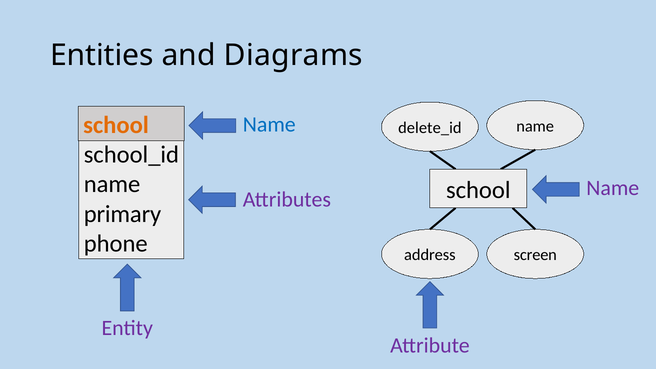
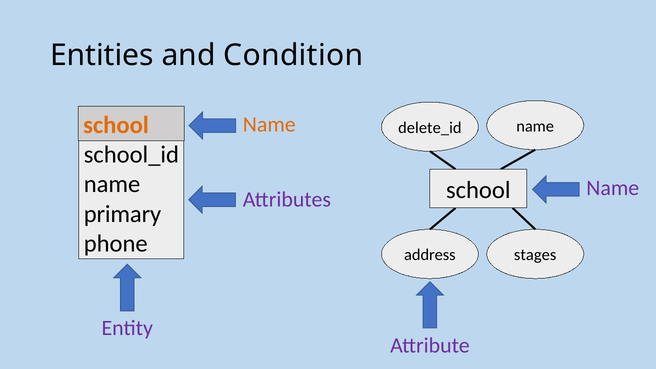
Diagrams: Diagrams -> Condition
Name at (269, 124) colour: blue -> orange
screen: screen -> stages
